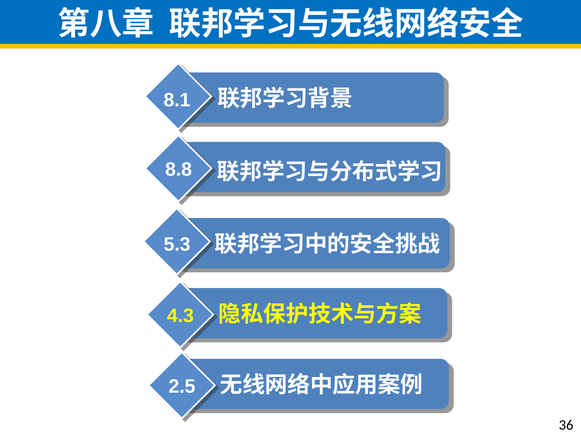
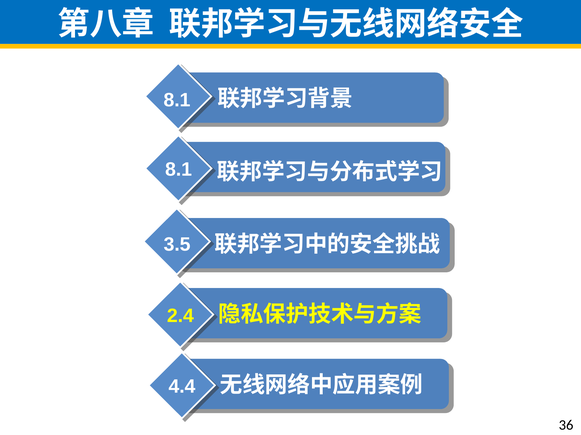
8.8 at (179, 170): 8.8 -> 8.1
5.3: 5.3 -> 3.5
4.3: 4.3 -> 2.4
2.5: 2.5 -> 4.4
